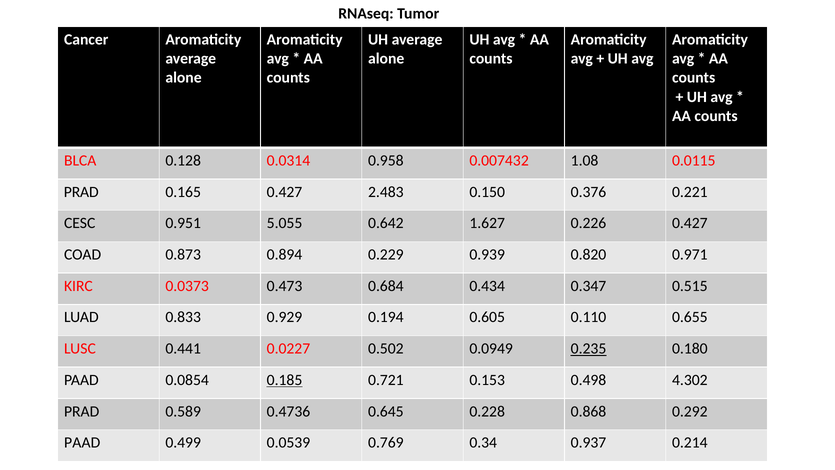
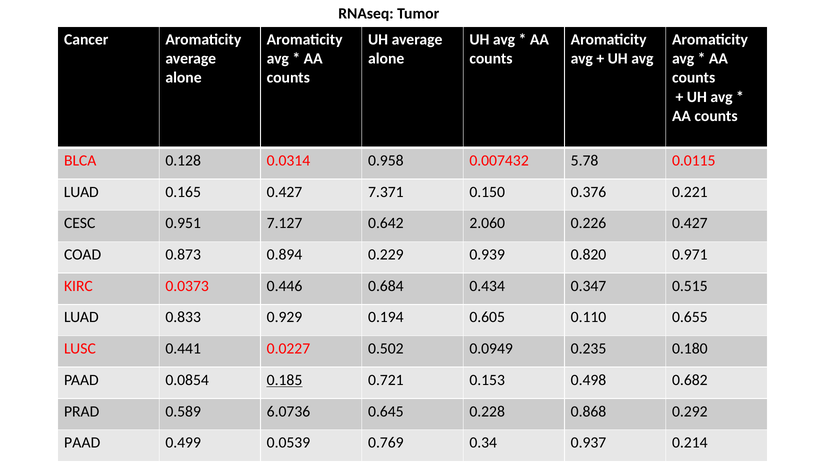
1.08: 1.08 -> 5.78
PRAD at (81, 192): PRAD -> LUAD
2.483: 2.483 -> 7.371
5.055: 5.055 -> 7.127
1.627: 1.627 -> 2.060
0.473: 0.473 -> 0.446
0.235 underline: present -> none
4.302: 4.302 -> 0.682
0.4736: 0.4736 -> 6.0736
